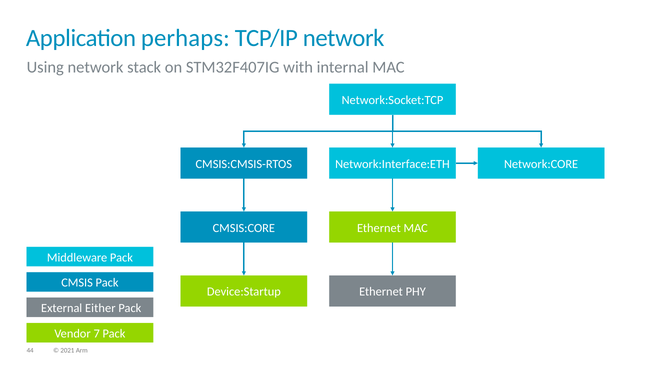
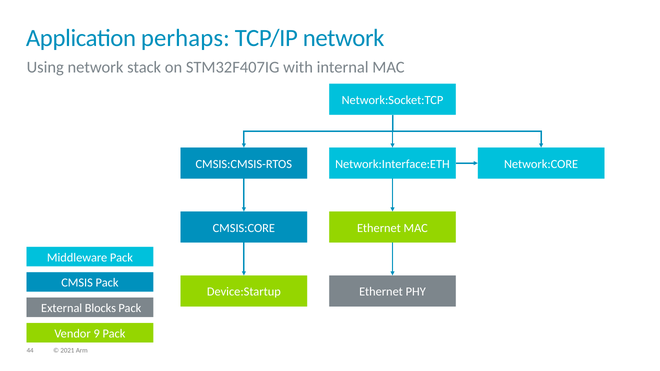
Either: Either -> Blocks
7: 7 -> 9
